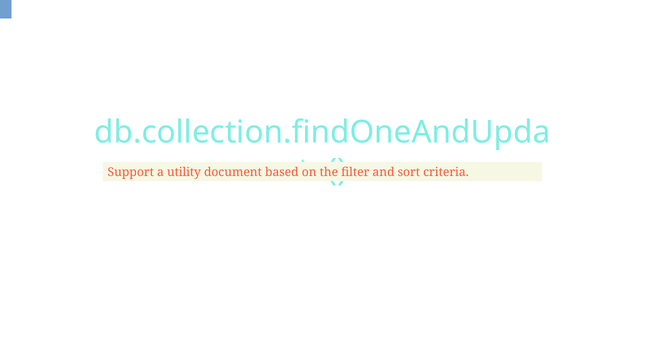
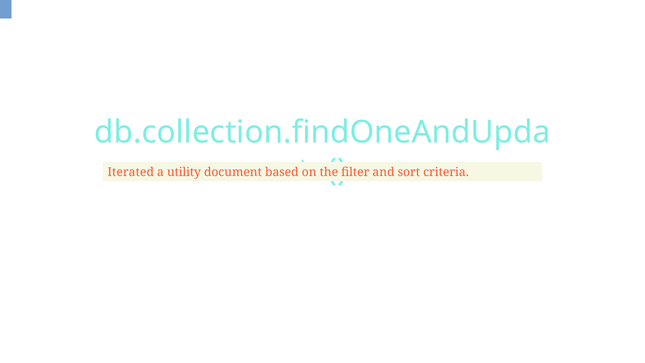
Support: Support -> Iterated
